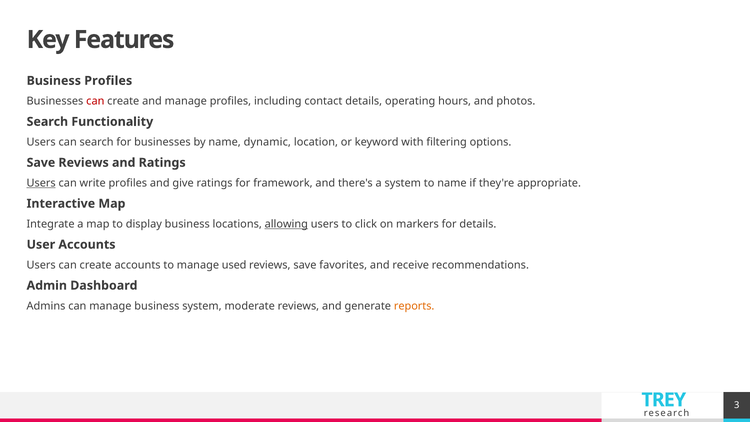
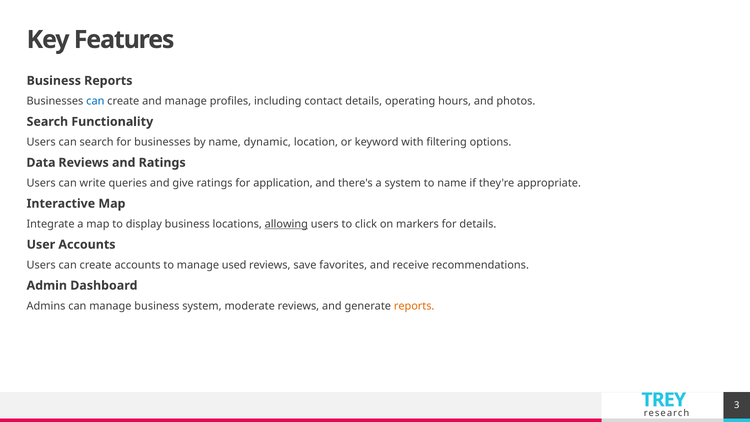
Business Profiles: Profiles -> Reports
can at (95, 101) colour: red -> blue
Save at (41, 163): Save -> Data
Users at (41, 183) underline: present -> none
write profiles: profiles -> queries
framework: framework -> application
